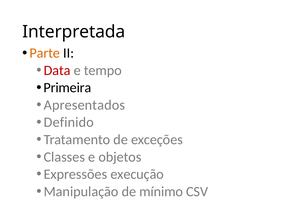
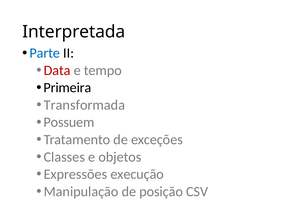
Parte colour: orange -> blue
Apresentados: Apresentados -> Transformada
Definido: Definido -> Possuem
mínimo: mínimo -> posição
